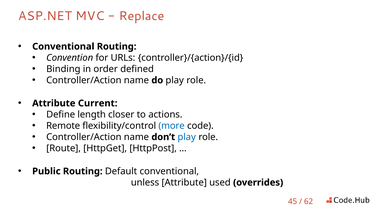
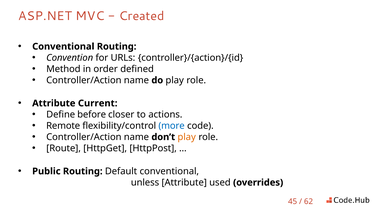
Replace: Replace -> Created
Binding: Binding -> Method
length: length -> before
play at (187, 137) colour: blue -> orange
